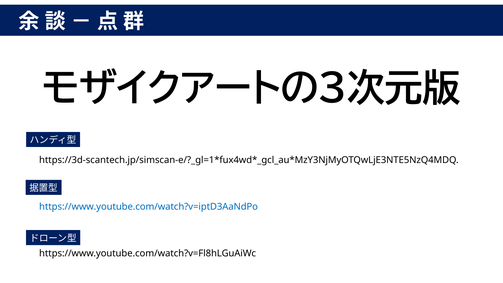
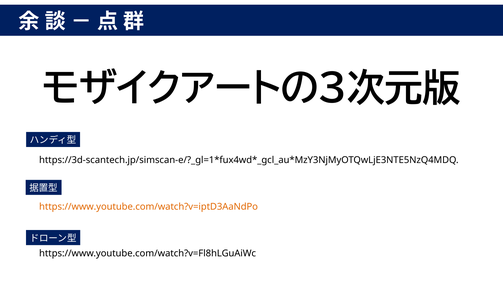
https://www.youtube.com/watch?v=iptD3AaNdPo colour: blue -> orange
